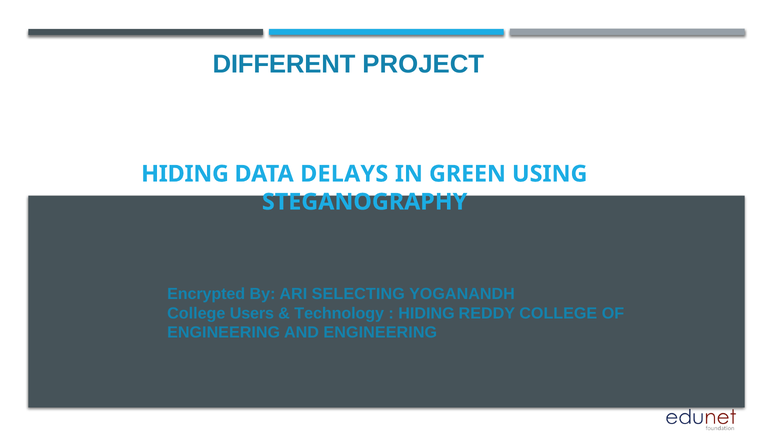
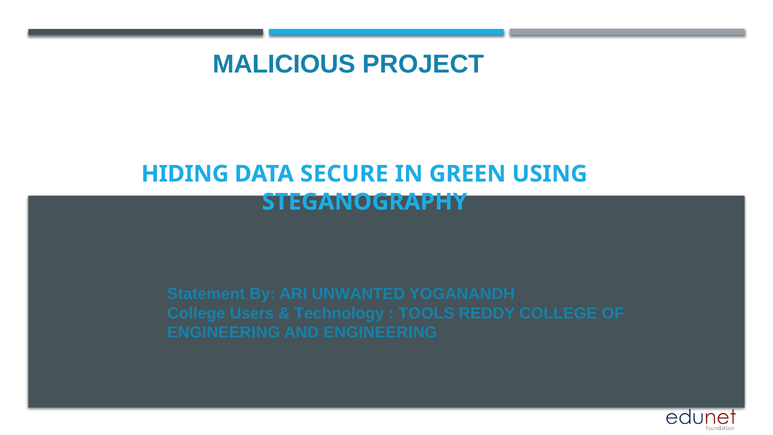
DIFFERENT: DIFFERENT -> MALICIOUS
DELAYS: DELAYS -> SECURE
Encrypted: Encrypted -> Statement
SELECTING: SELECTING -> UNWANTED
HIDING at (427, 313): HIDING -> TOOLS
